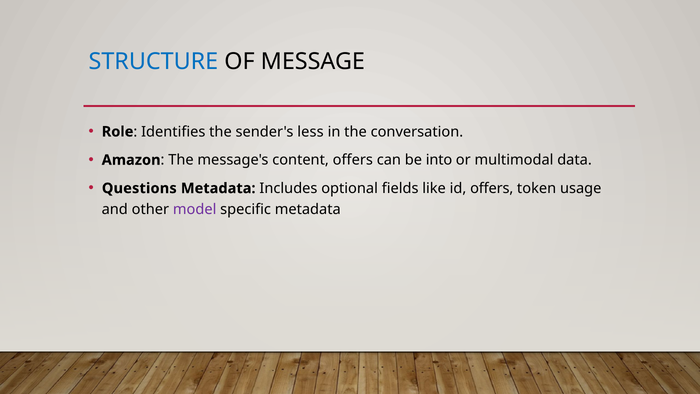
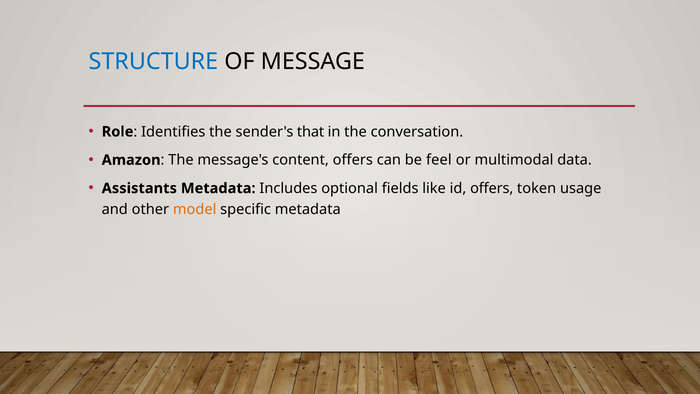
less: less -> that
into: into -> feel
Questions: Questions -> Assistants
model colour: purple -> orange
